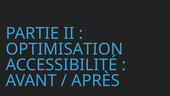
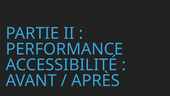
OPTIMISATION: OPTIMISATION -> PERFORMANCE
